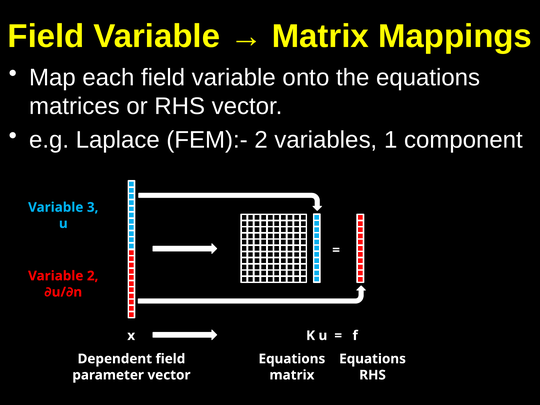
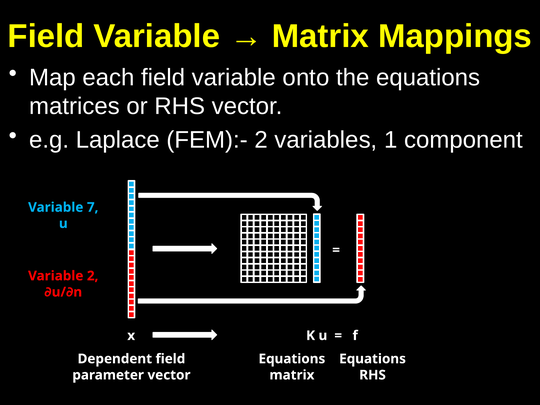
3: 3 -> 7
